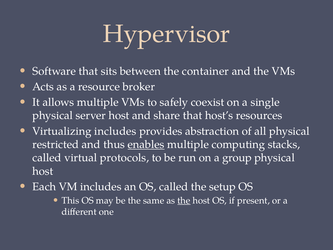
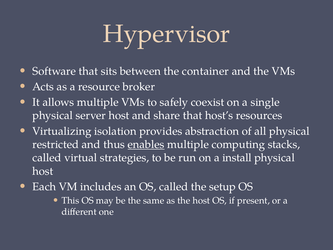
Virtualizing includes: includes -> isolation
protocols: protocols -> strategies
group: group -> install
the at (184, 200) underline: present -> none
